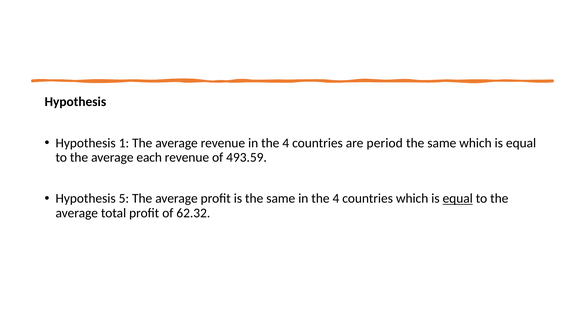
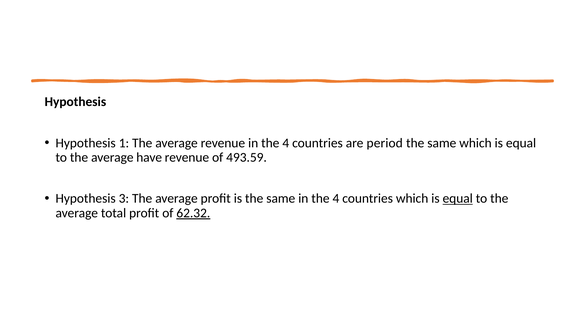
each: each -> have
5: 5 -> 3
62.32 underline: none -> present
